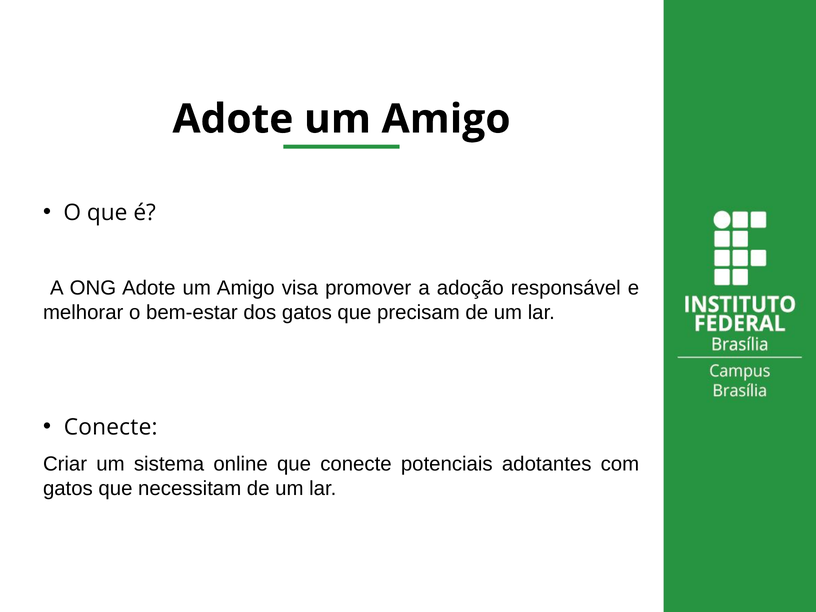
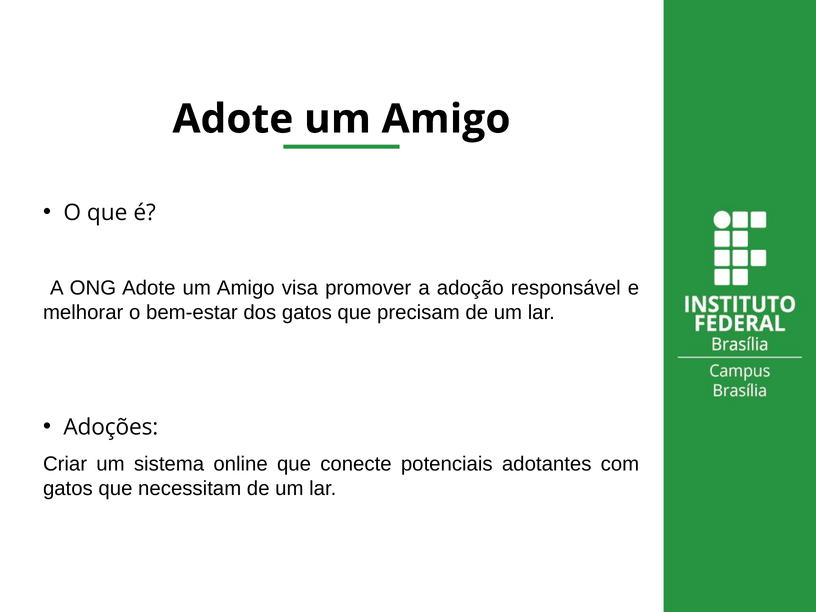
Conecte at (111, 427): Conecte -> Adoções
